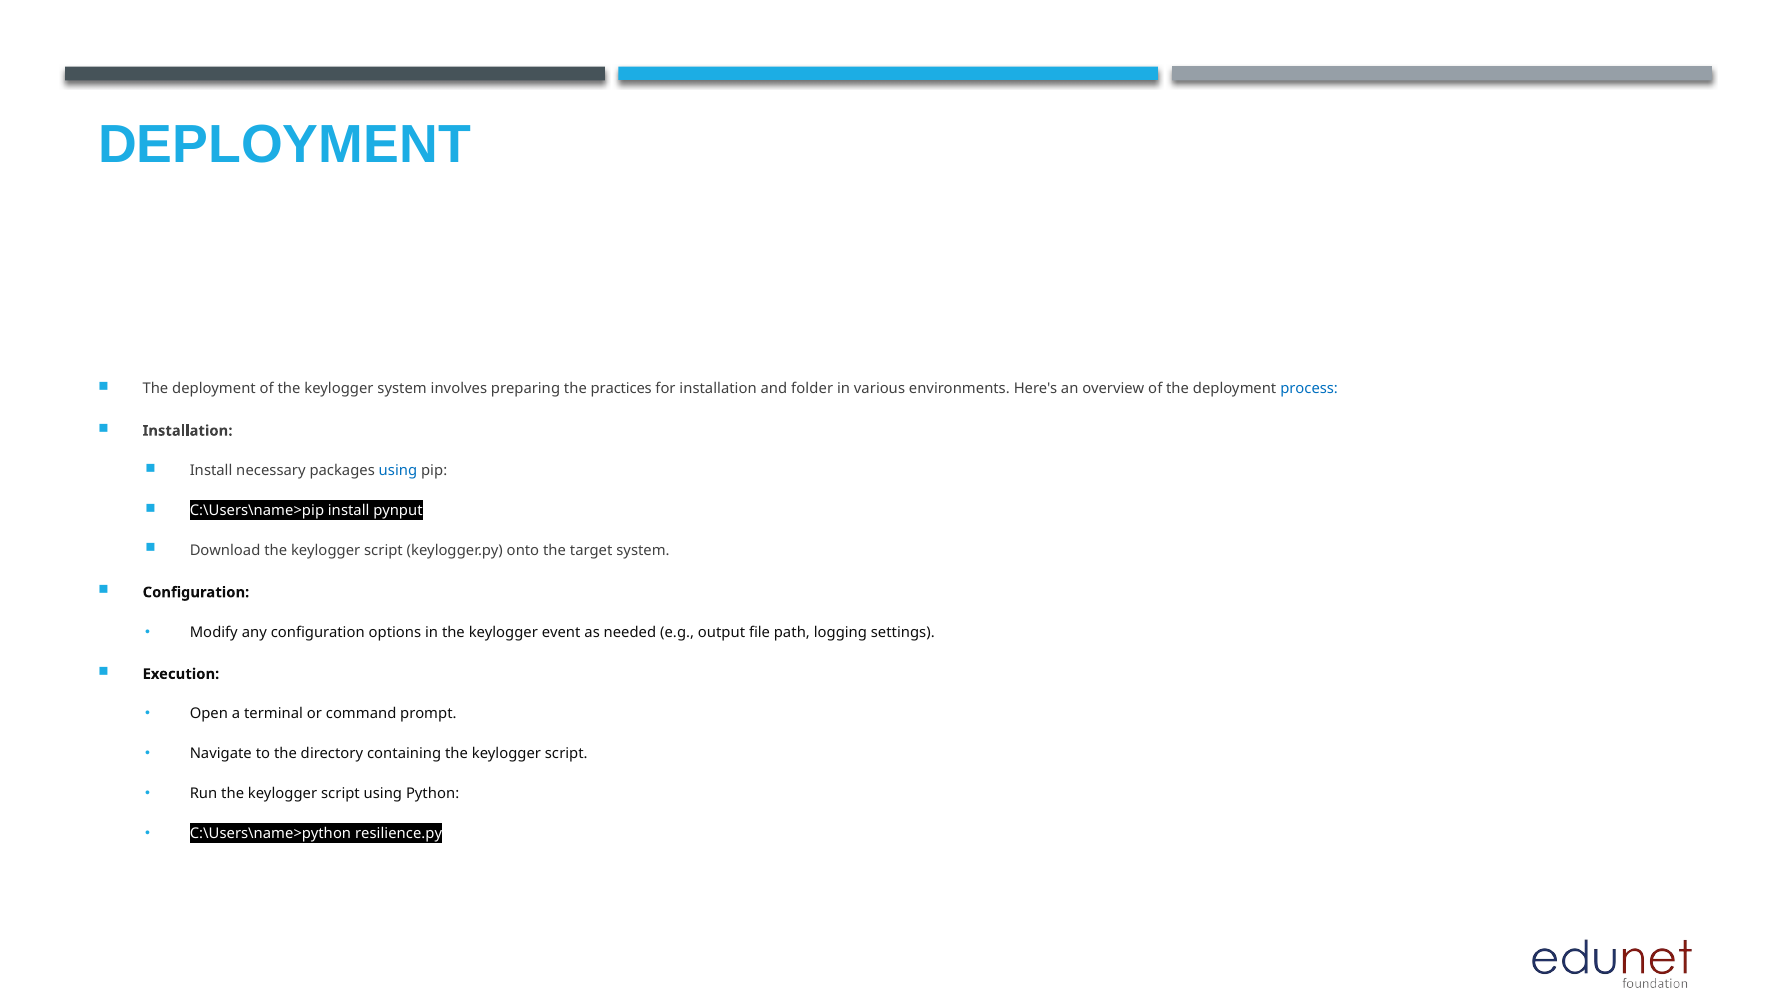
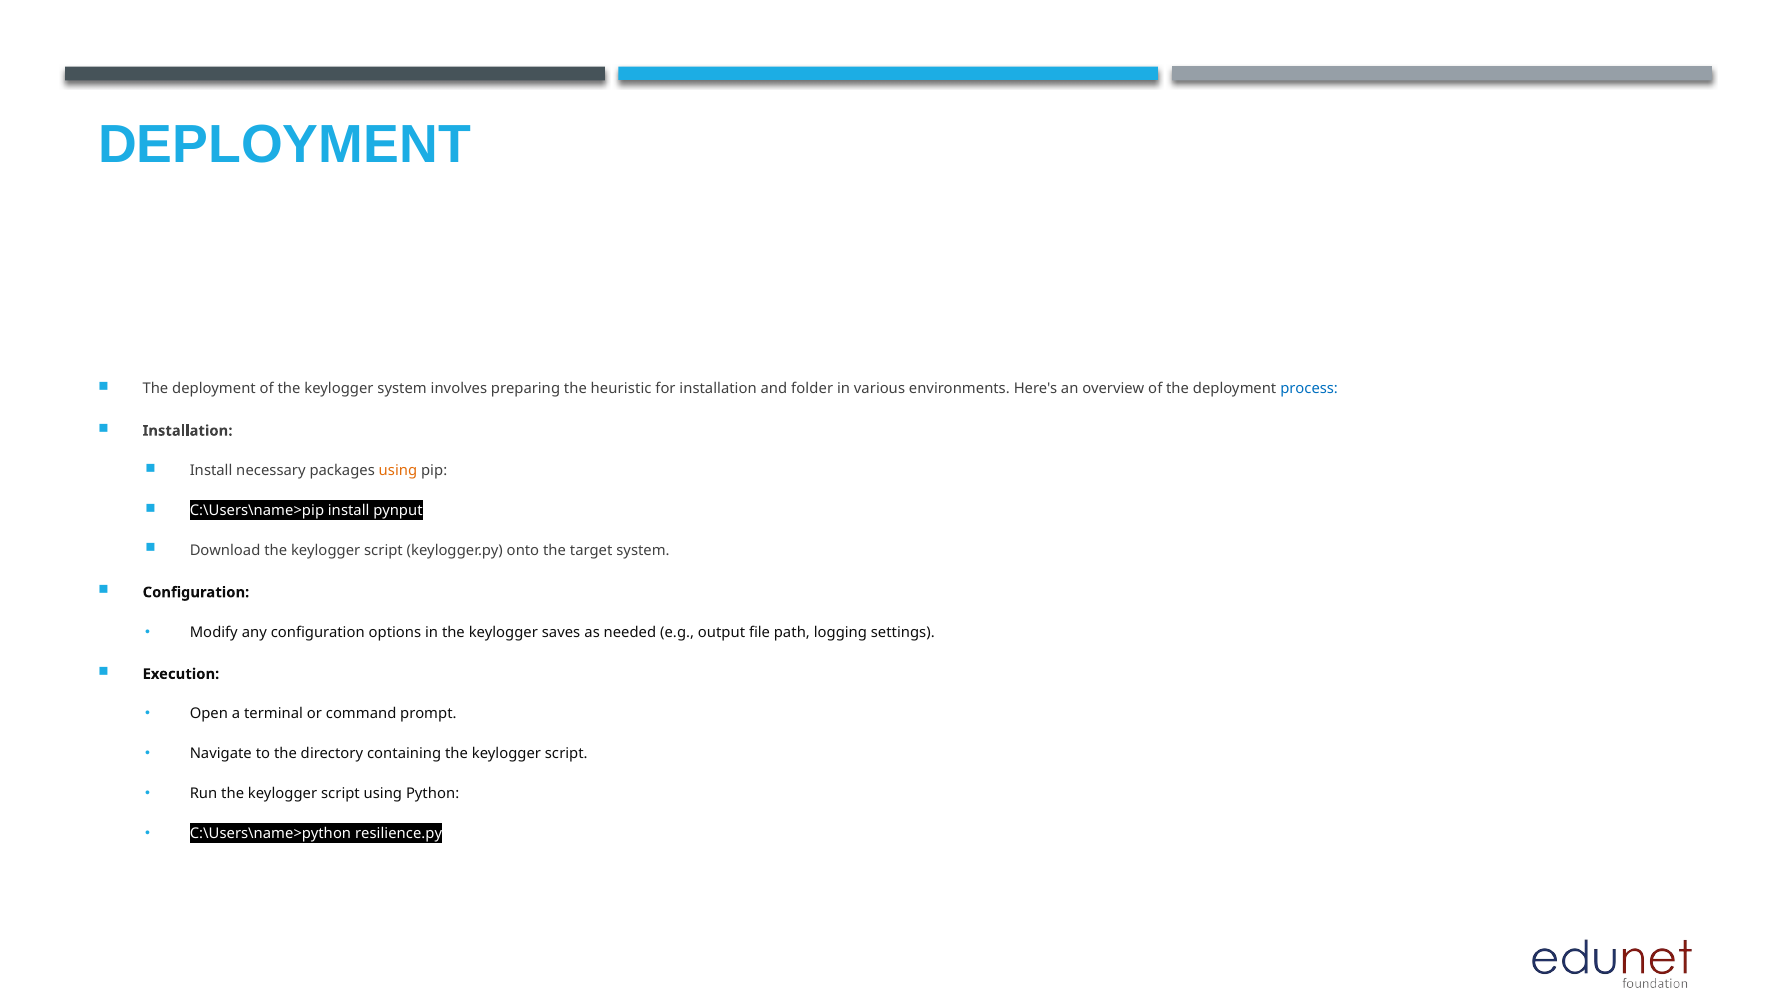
practices: practices -> heuristic
using at (398, 471) colour: blue -> orange
event: event -> saves
